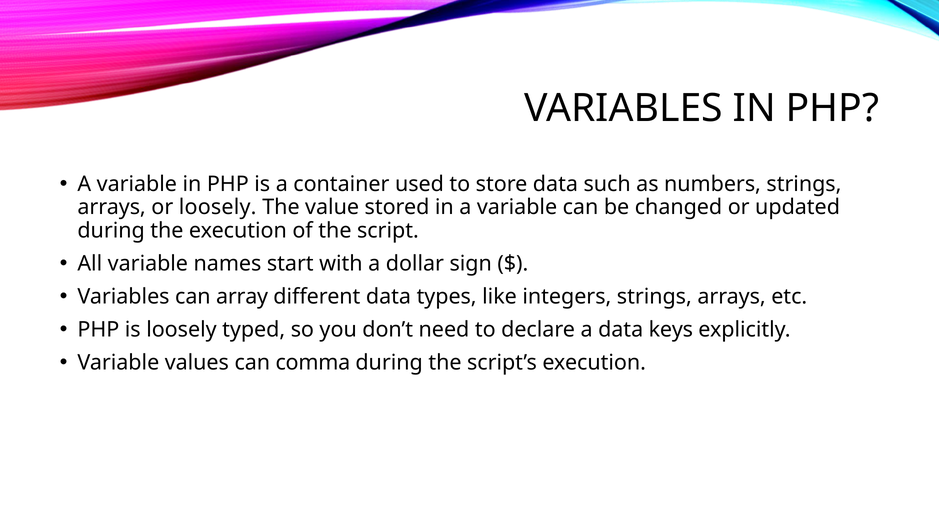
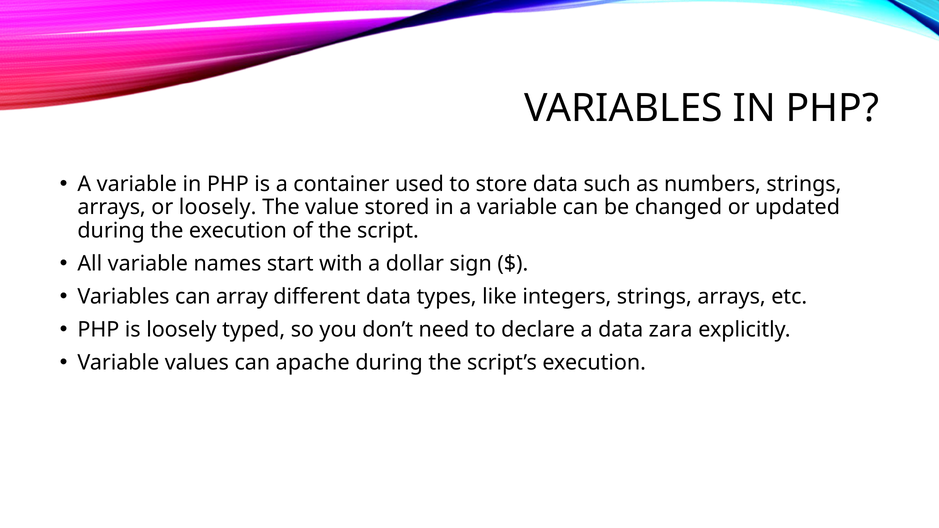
keys: keys -> zara
comma: comma -> apache
